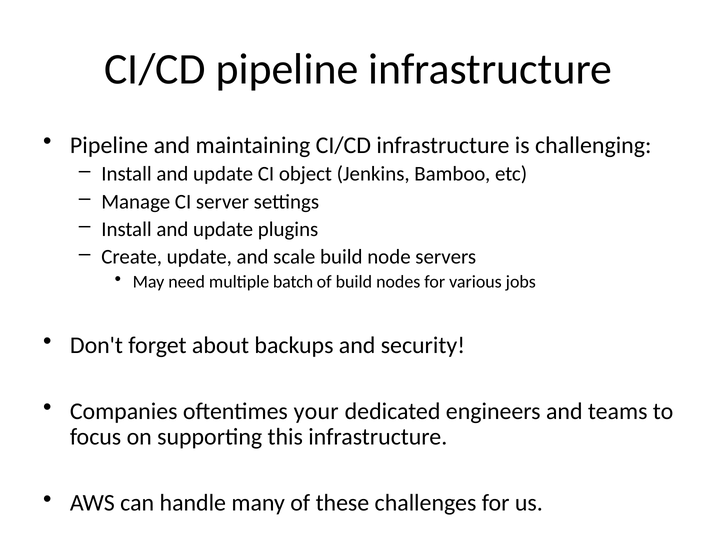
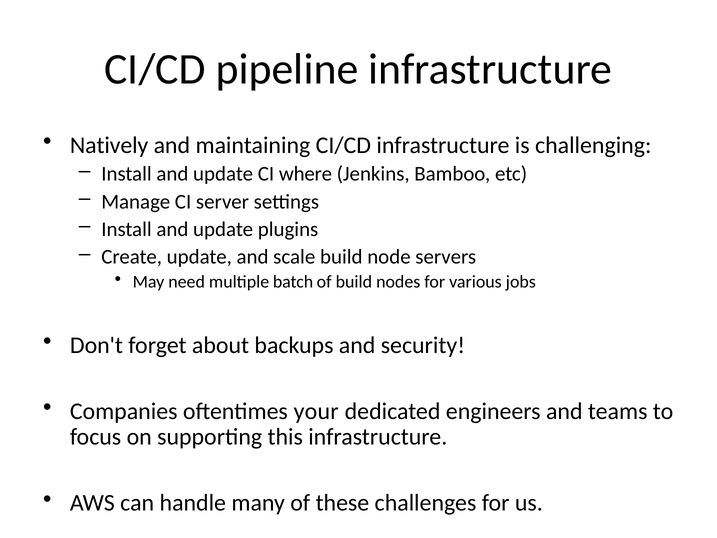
Pipeline at (109, 145): Pipeline -> Natively
object: object -> where
